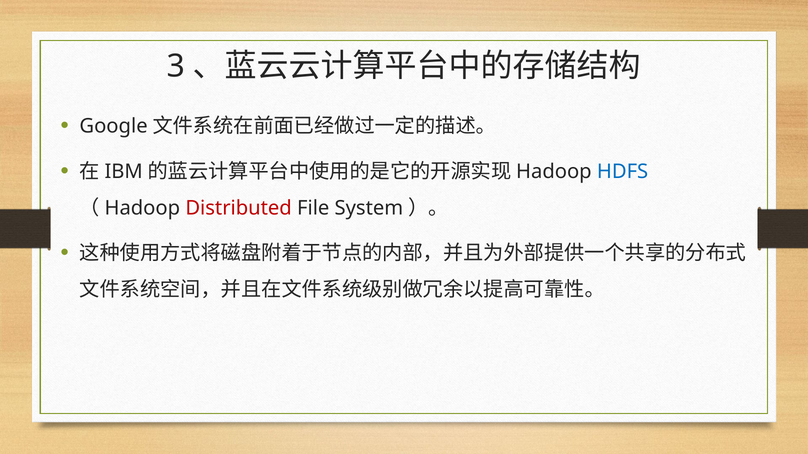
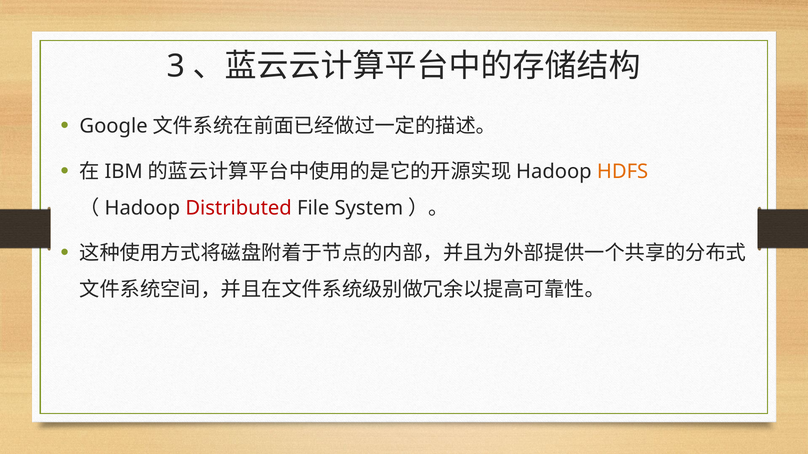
HDFS colour: blue -> orange
